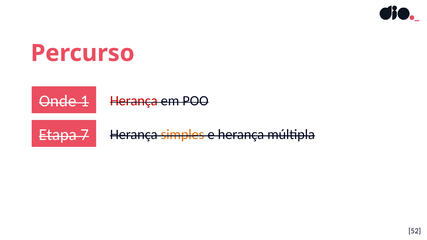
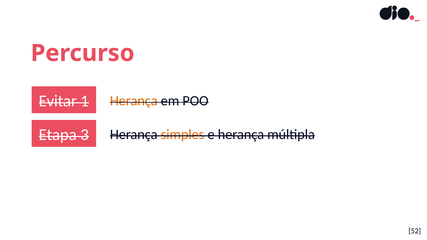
Onde: Onde -> Evitar
Herança at (134, 101) colour: red -> orange
7: 7 -> 3
